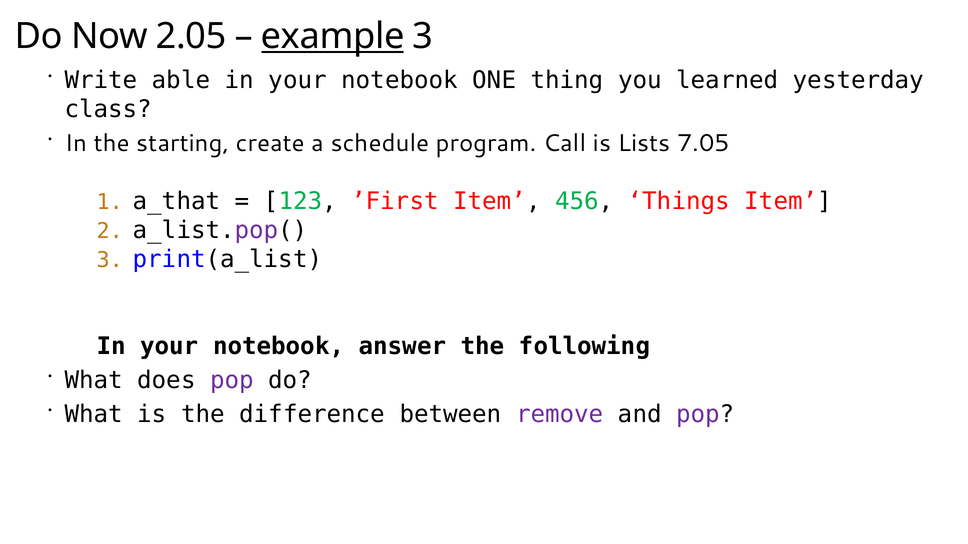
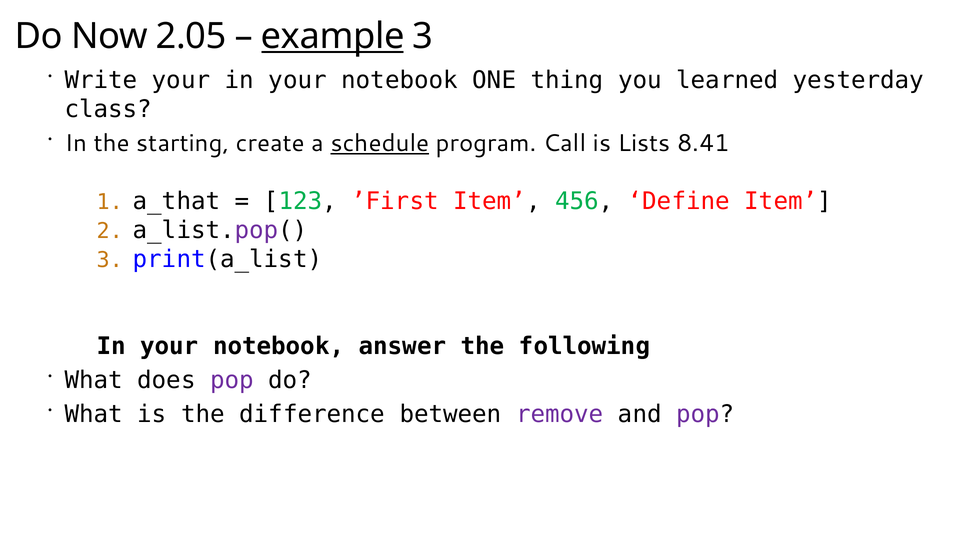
Write able: able -> your
schedule underline: none -> present
7.05: 7.05 -> 8.41
Things: Things -> Define
